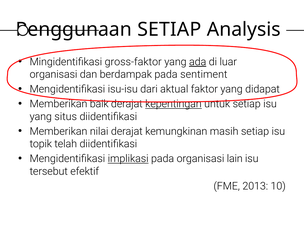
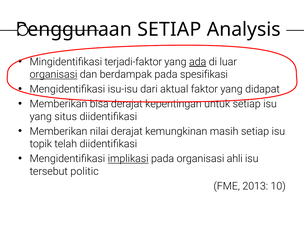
gross-faktor: gross-faktor -> terjadi-faktor
organisasi at (53, 74) underline: none -> present
sentiment: sentiment -> spesifikasi
baik: baik -> bisa
kepentingan underline: present -> none
lain: lain -> ahli
efektif: efektif -> politic
